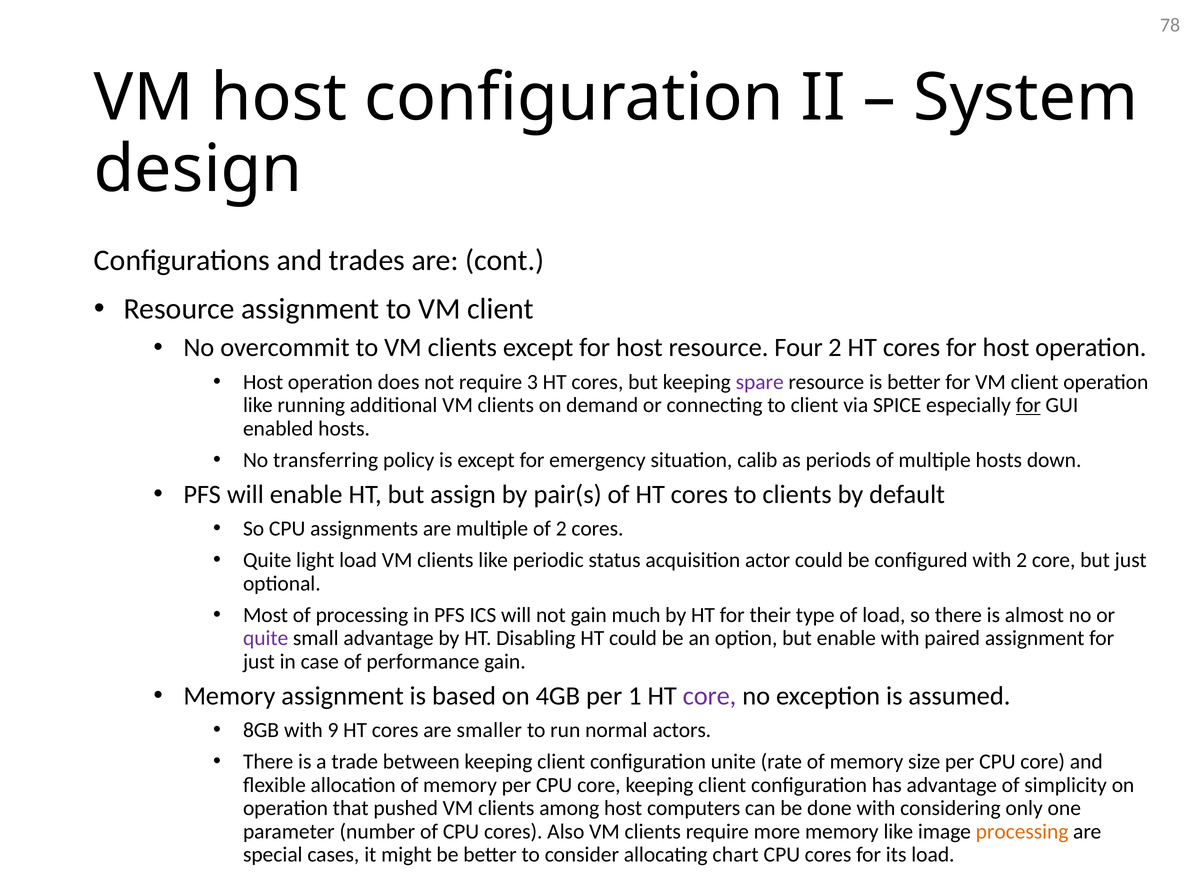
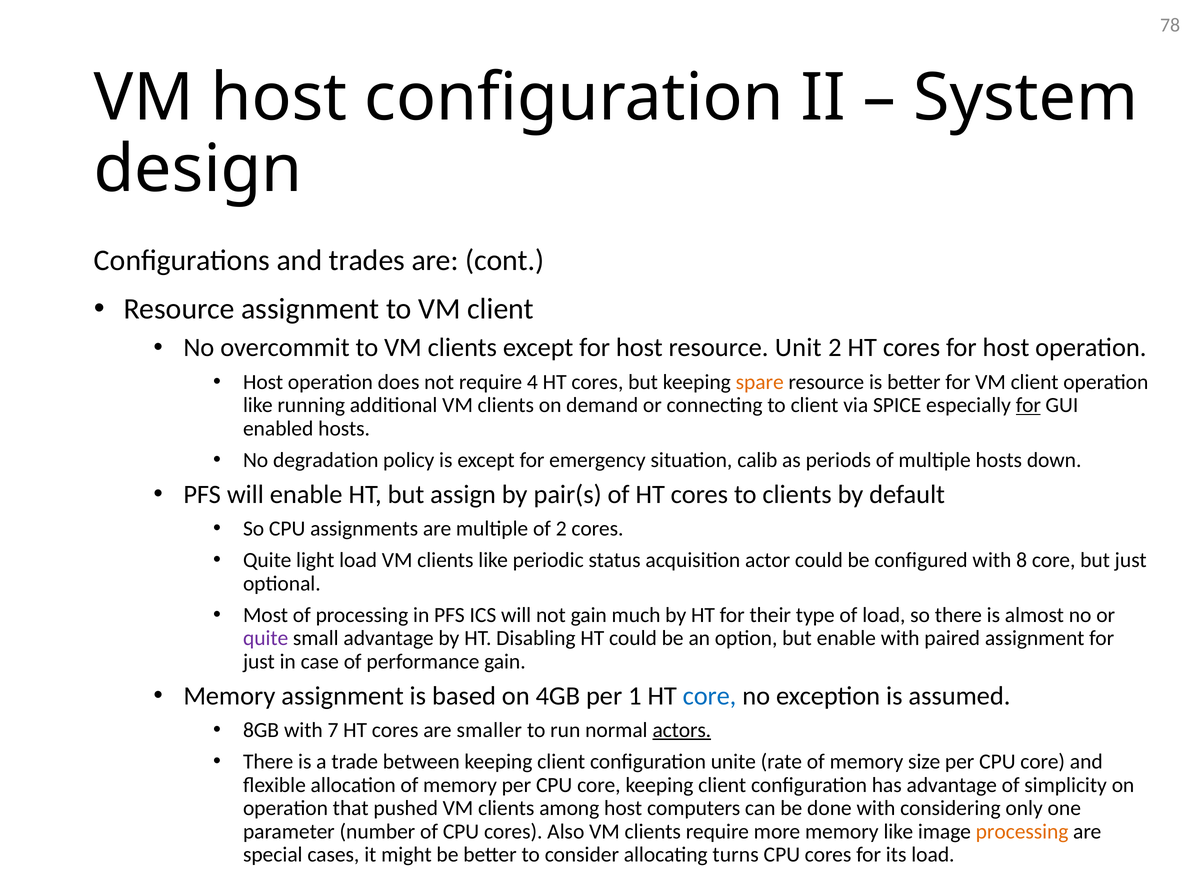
Four: Four -> Unit
3: 3 -> 4
spare colour: purple -> orange
transferring: transferring -> degradation
with 2: 2 -> 8
core at (710, 696) colour: purple -> blue
9: 9 -> 7
actors underline: none -> present
chart: chart -> turns
